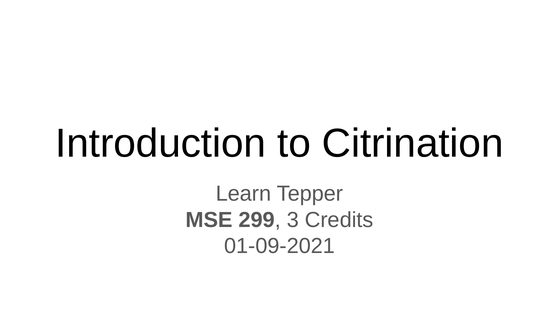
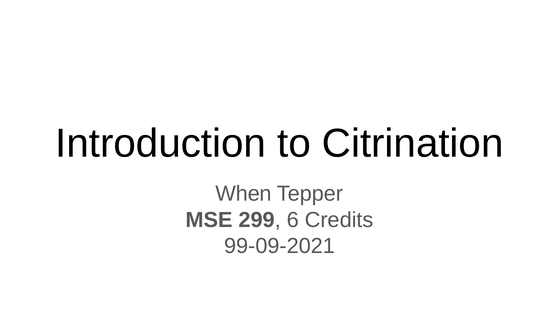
Learn: Learn -> When
3: 3 -> 6
01-09-2021: 01-09-2021 -> 99-09-2021
